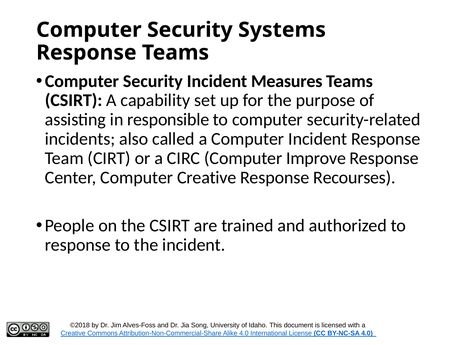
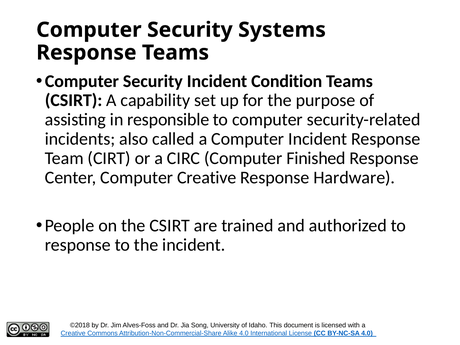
Measures: Measures -> Condition
Improve: Improve -> Finished
Recourses: Recourses -> Hardware
